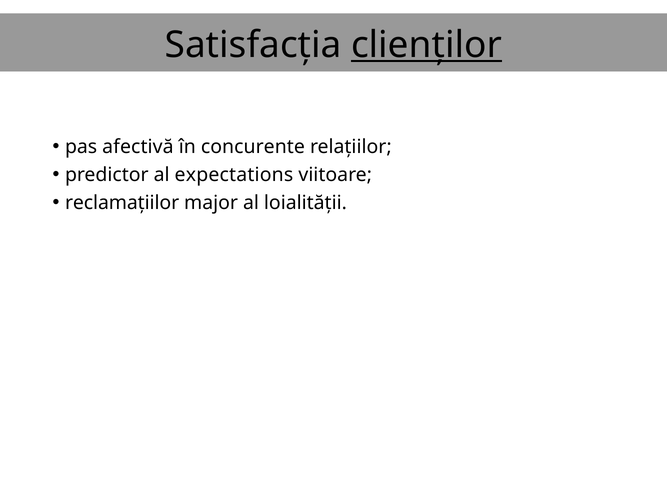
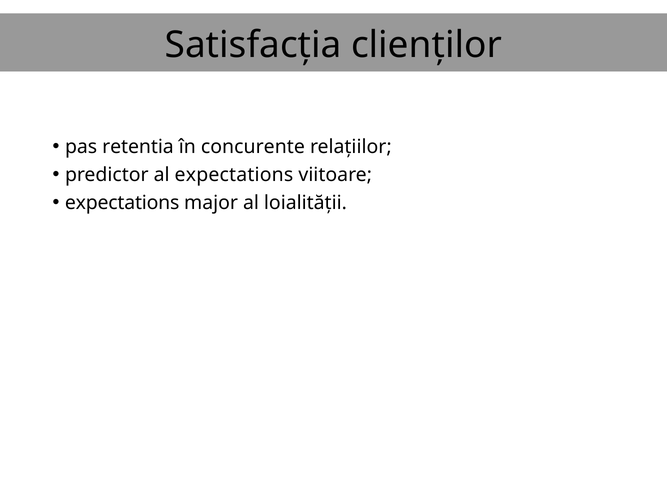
clienților underline: present -> none
afectivă: afectivă -> retentia
reclamațiilor at (122, 203): reclamațiilor -> expectations
